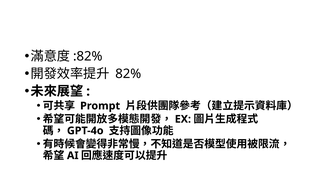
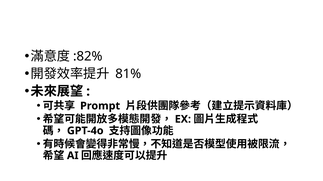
82%: 82% -> 81%
